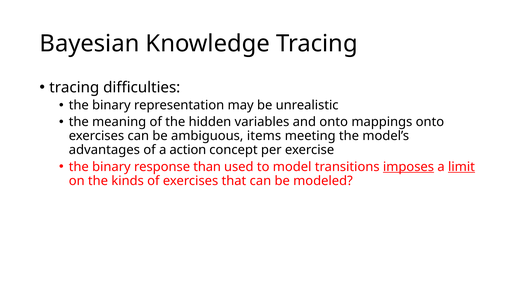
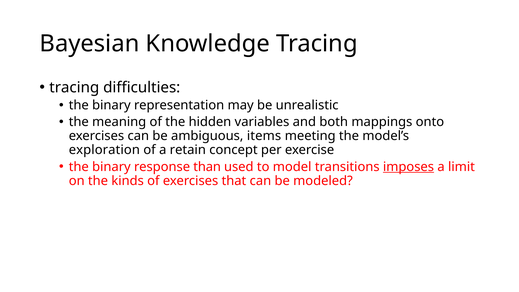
and onto: onto -> both
advantages: advantages -> exploration
action: action -> retain
limit underline: present -> none
